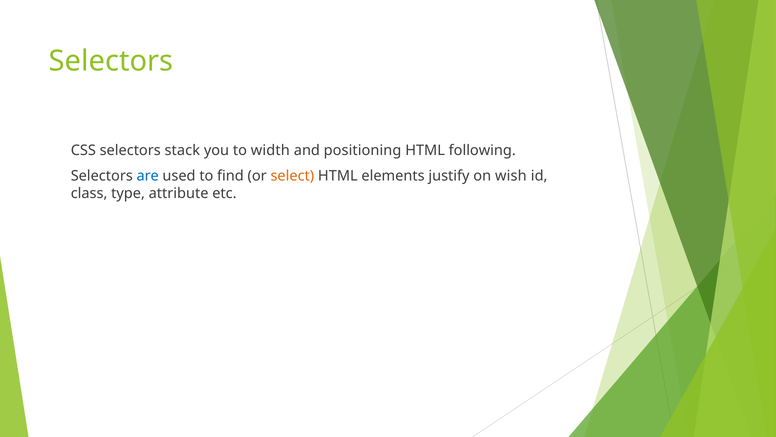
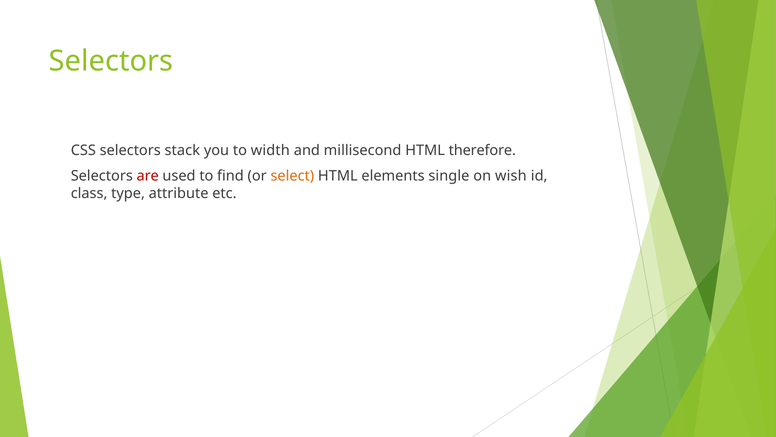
positioning: positioning -> millisecond
following: following -> therefore
are colour: blue -> red
justify: justify -> single
